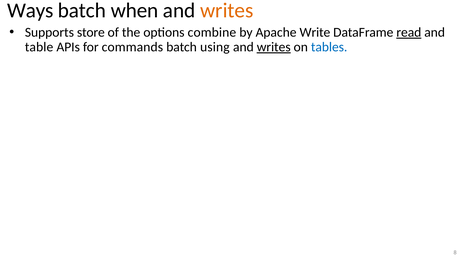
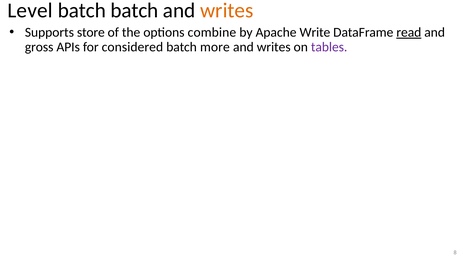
Ways: Ways -> Level
batch when: when -> batch
table: table -> gross
commands: commands -> considered
using: using -> more
writes at (274, 47) underline: present -> none
tables colour: blue -> purple
